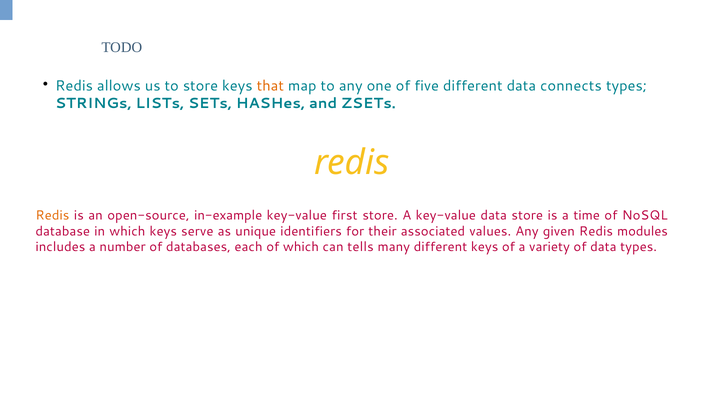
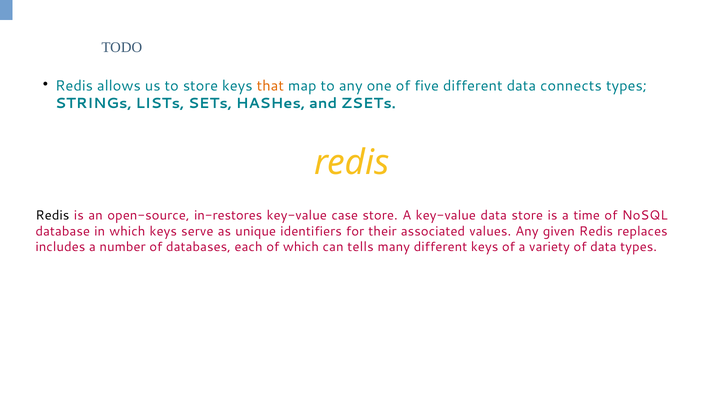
Redis at (52, 216) colour: orange -> black
in-example: in-example -> in-restores
first: first -> case
modules: modules -> replaces
